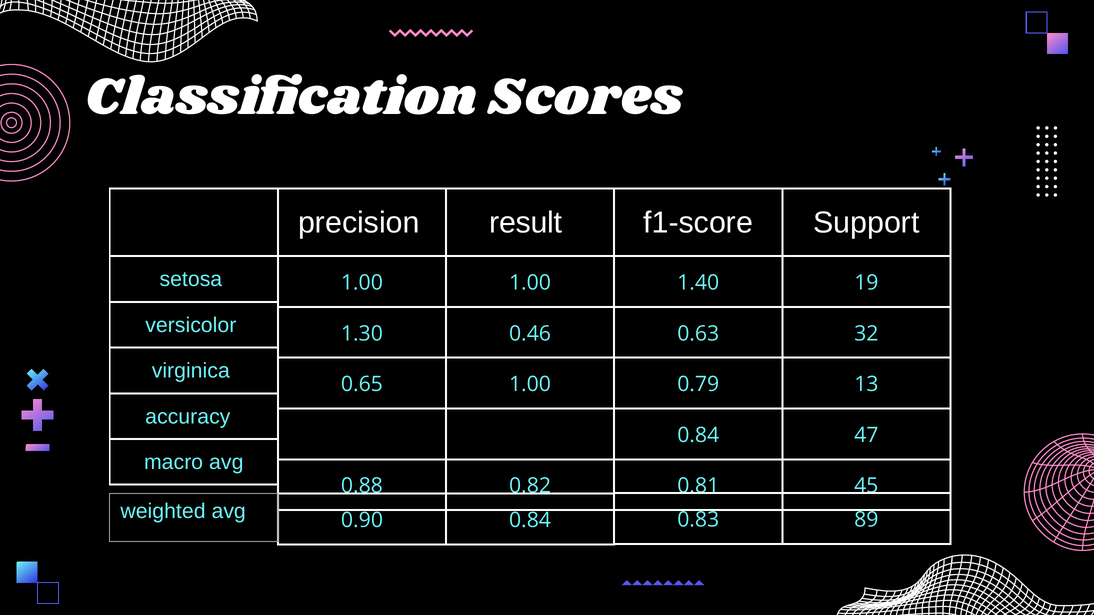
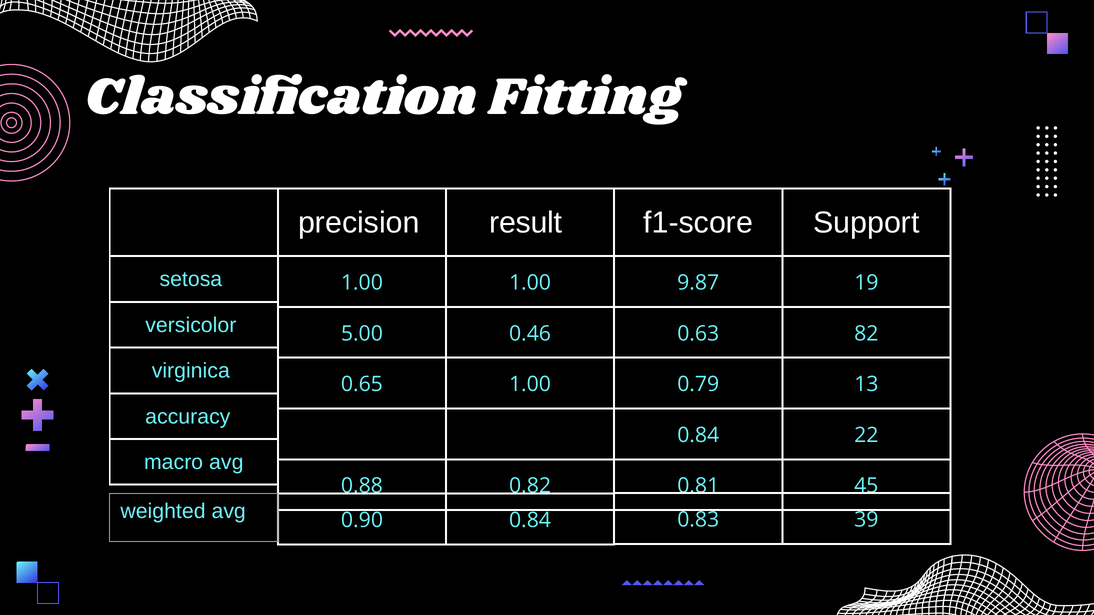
Scores: Scores -> Fitting
1.40: 1.40 -> 9.87
1.30: 1.30 -> 5.00
32: 32 -> 82
47: 47 -> 22
89: 89 -> 39
